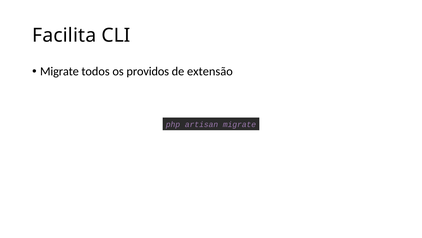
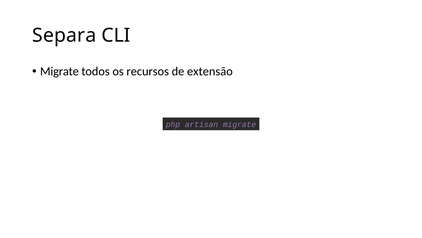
Facilita: Facilita -> Separa
providos: providos -> recursos
